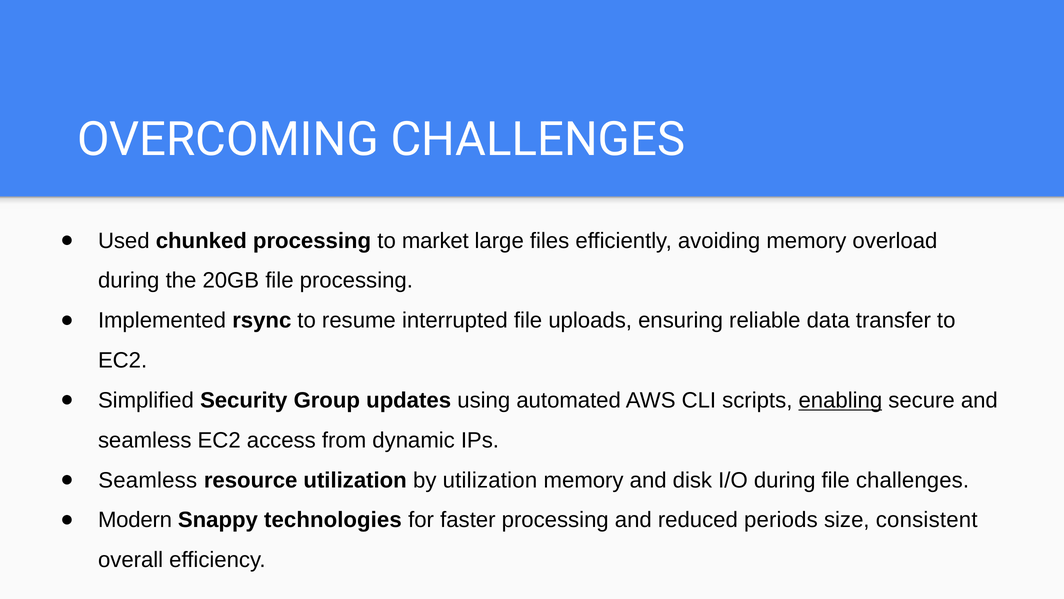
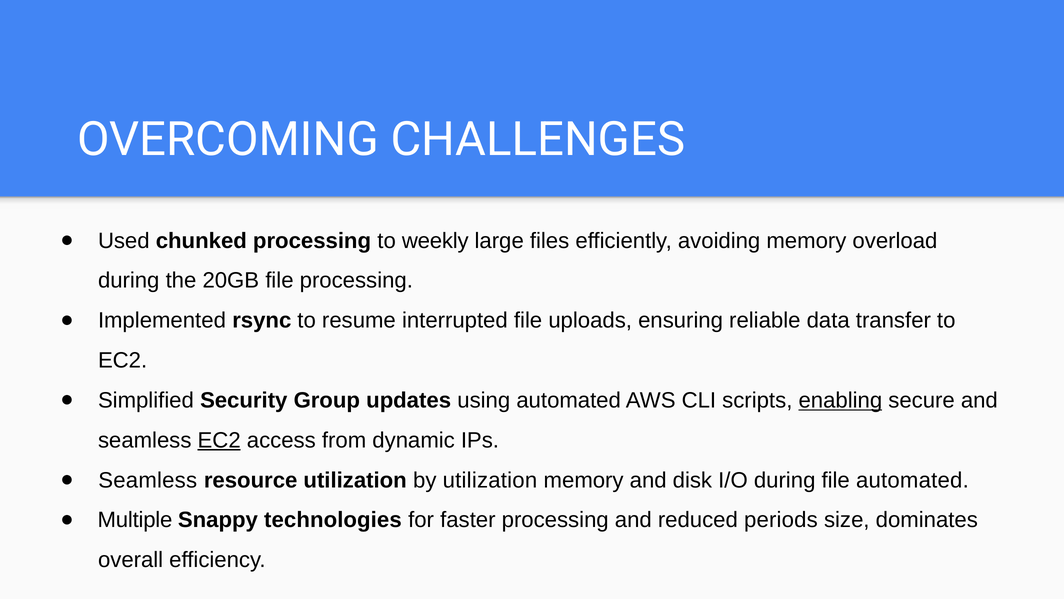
market: market -> weekly
EC2 at (219, 440) underline: none -> present
file challenges: challenges -> automated
Modern: Modern -> Multiple
consistent: consistent -> dominates
